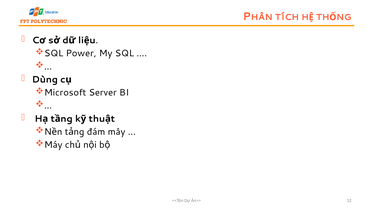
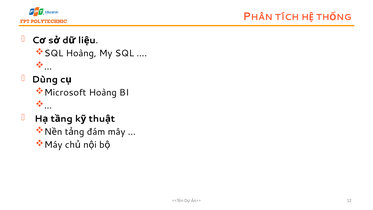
SQL Power: Power -> Hoàng
Microsoft Server: Server -> Hoàng
